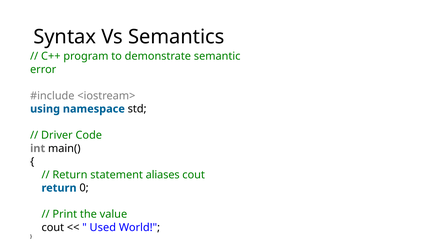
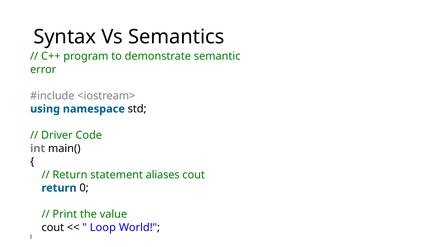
Used: Used -> Loop
